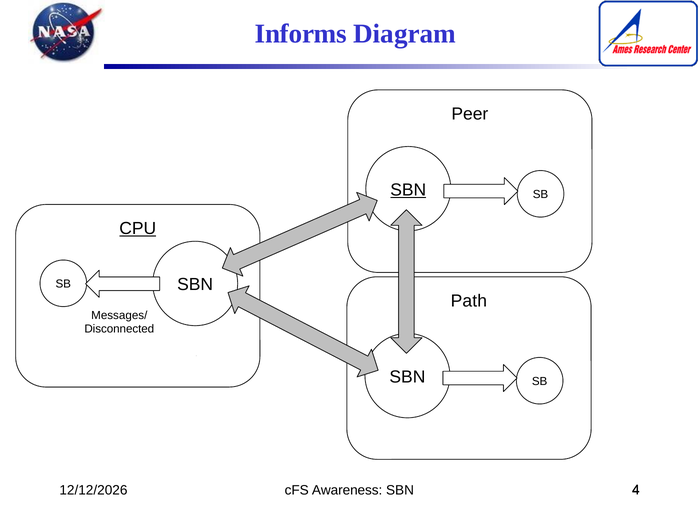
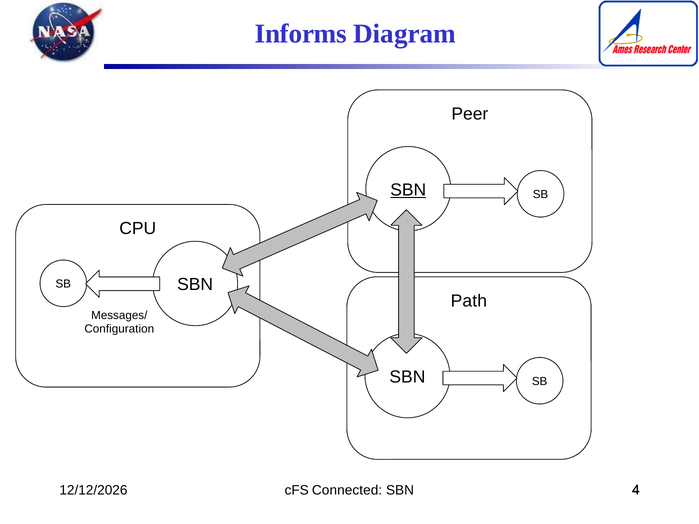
CPU underline: present -> none
Disconnected: Disconnected -> Configuration
Awareness: Awareness -> Connected
